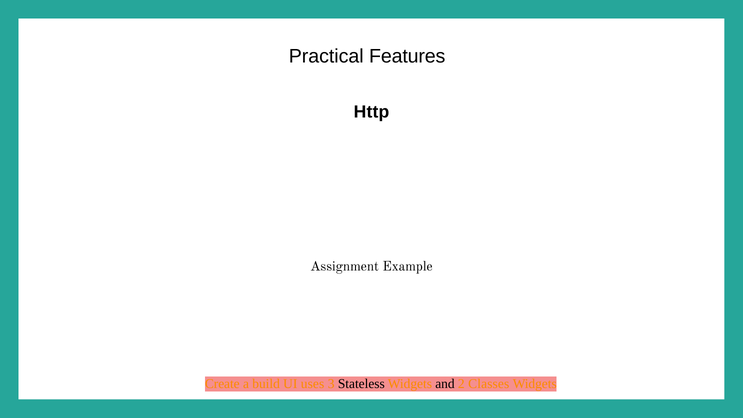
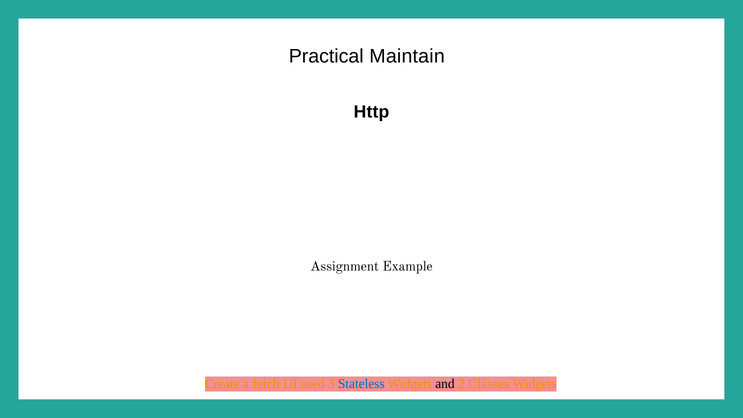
Features: Features -> Maintain
build: build -> fetch
uses: uses -> used
Stateless colour: black -> blue
